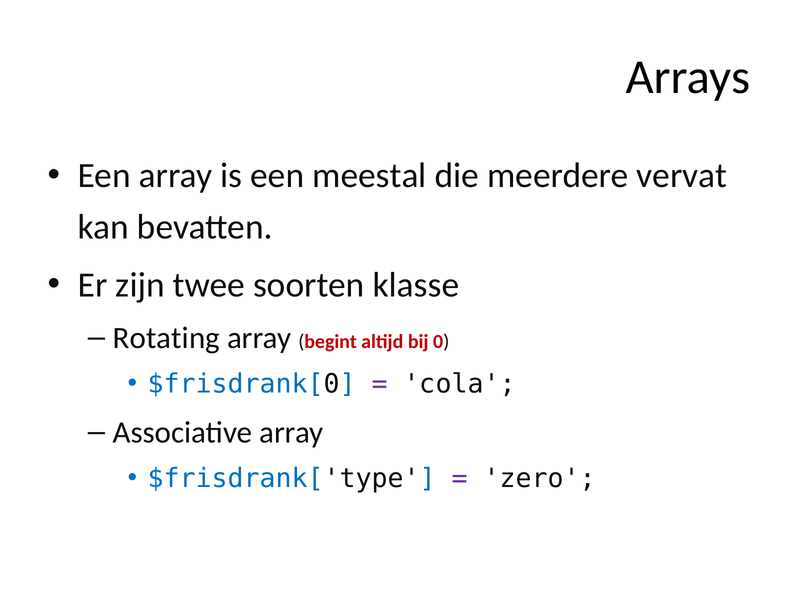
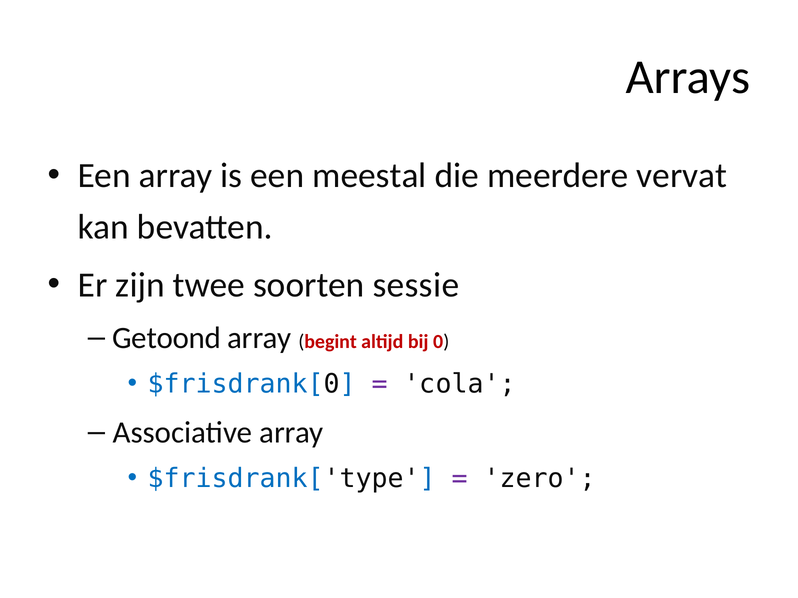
klasse: klasse -> sessie
Rotating: Rotating -> Getoond
